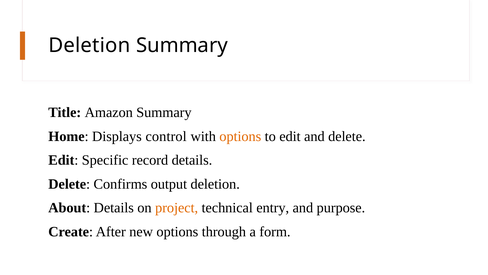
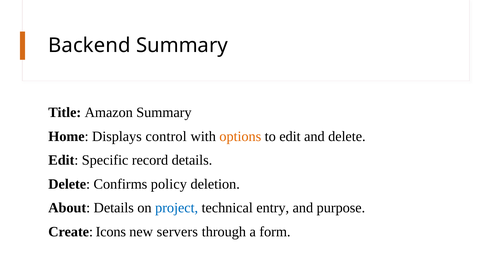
Deletion at (89, 45): Deletion -> Backend
output: output -> policy
project colour: orange -> blue
After: After -> Icons
new options: options -> servers
